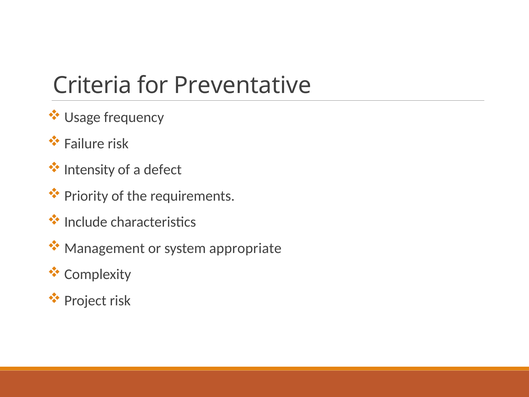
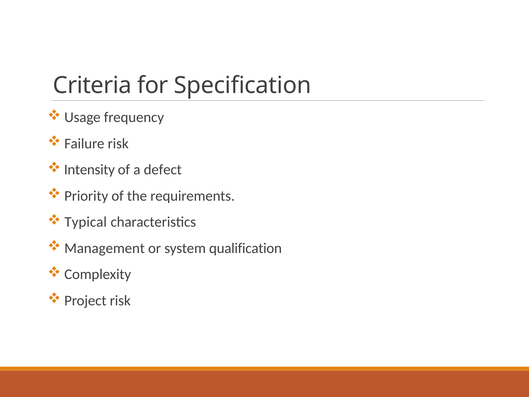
Preventative: Preventative -> Specification
Include: Include -> Typical
appropriate: appropriate -> qualification
